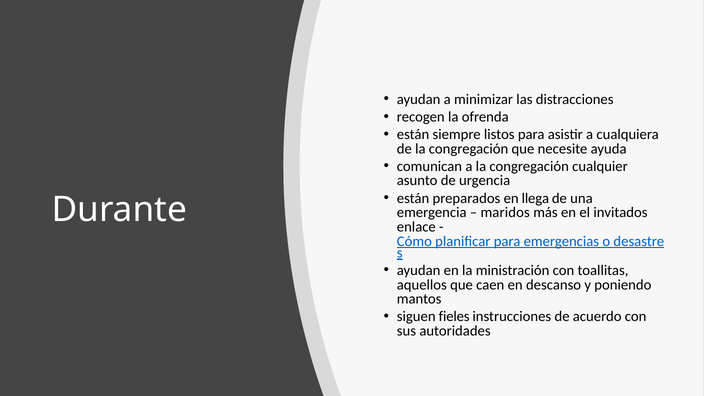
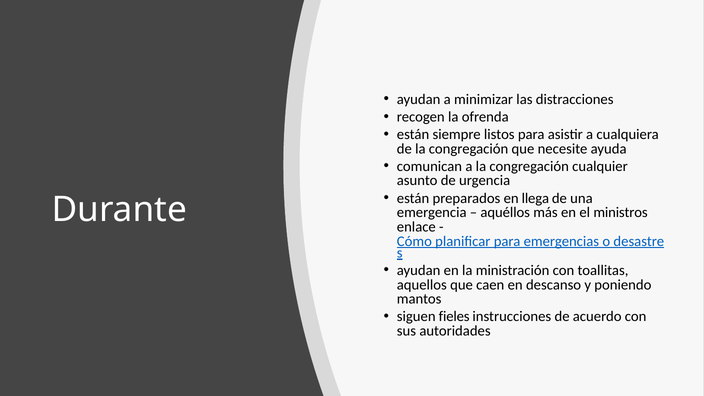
maridos: maridos -> aquéllos
invitados: invitados -> ministros
